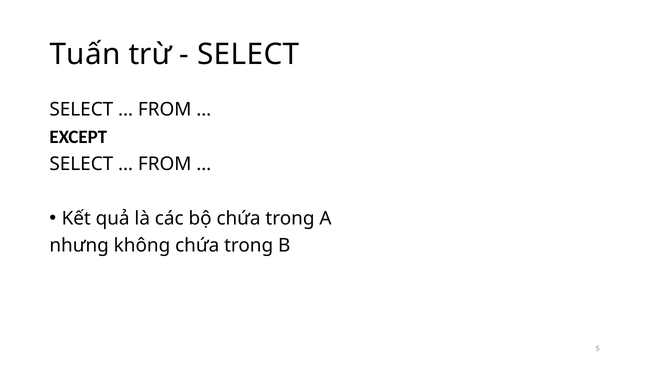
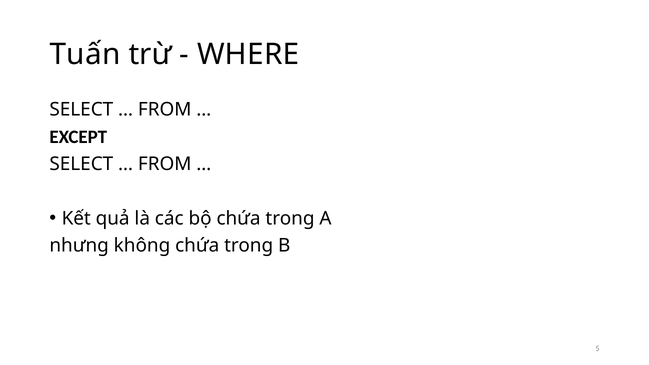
SELECT at (248, 55): SELECT -> WHERE
